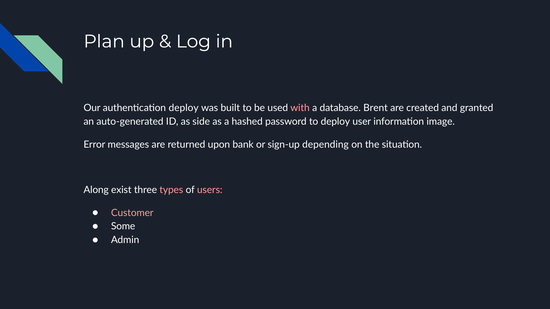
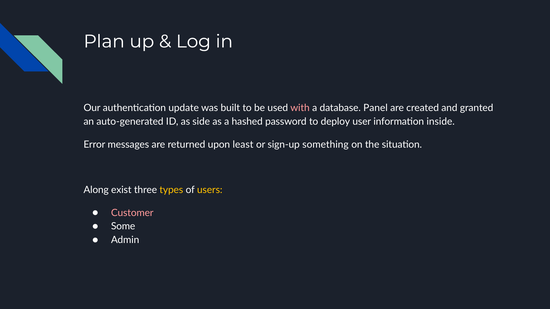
authentication deploy: deploy -> update
Brent: Brent -> Panel
image: image -> inside
bank: bank -> least
depending: depending -> something
types colour: pink -> yellow
users colour: pink -> yellow
